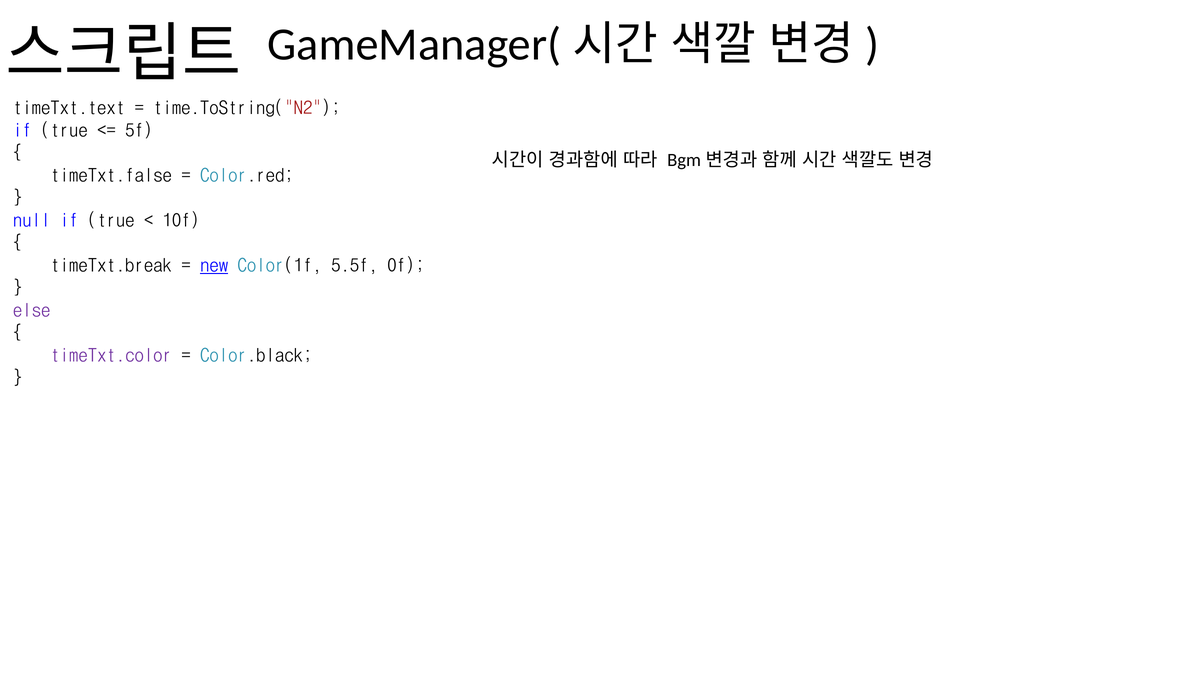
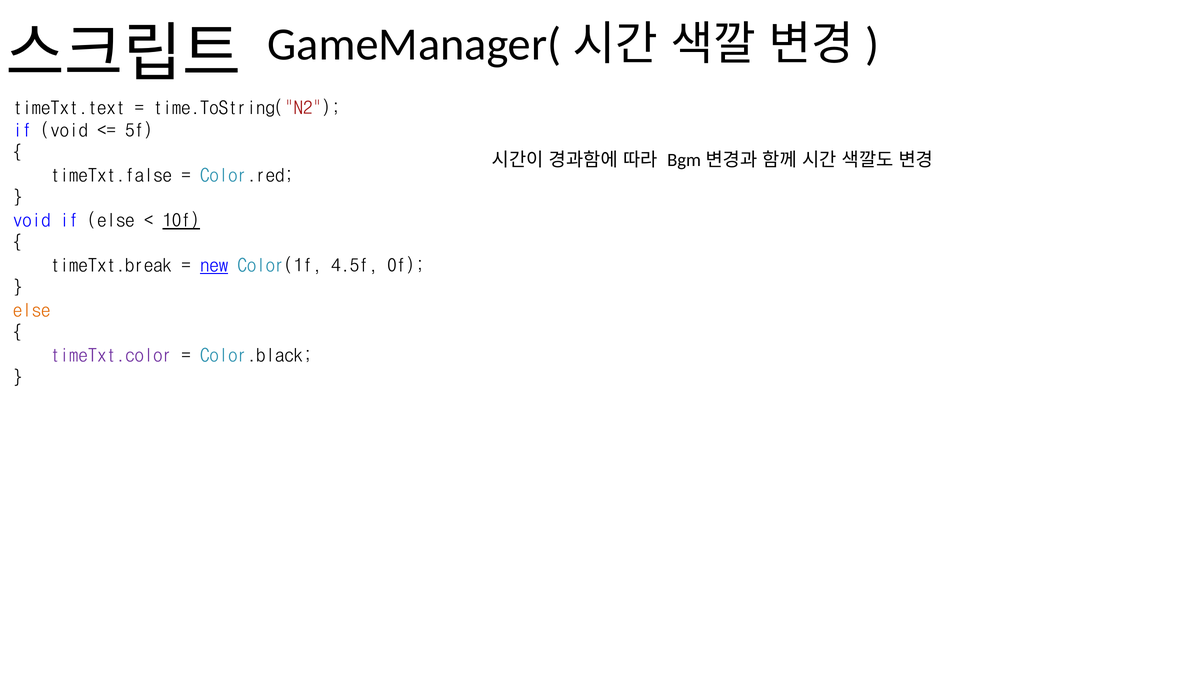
true at (64, 131): true -> void
null at (32, 221): null -> void
true at (111, 221): true -> else
10f underline: none -> present
5.5f: 5.5f -> 4.5f
else at (32, 310) colour: purple -> orange
